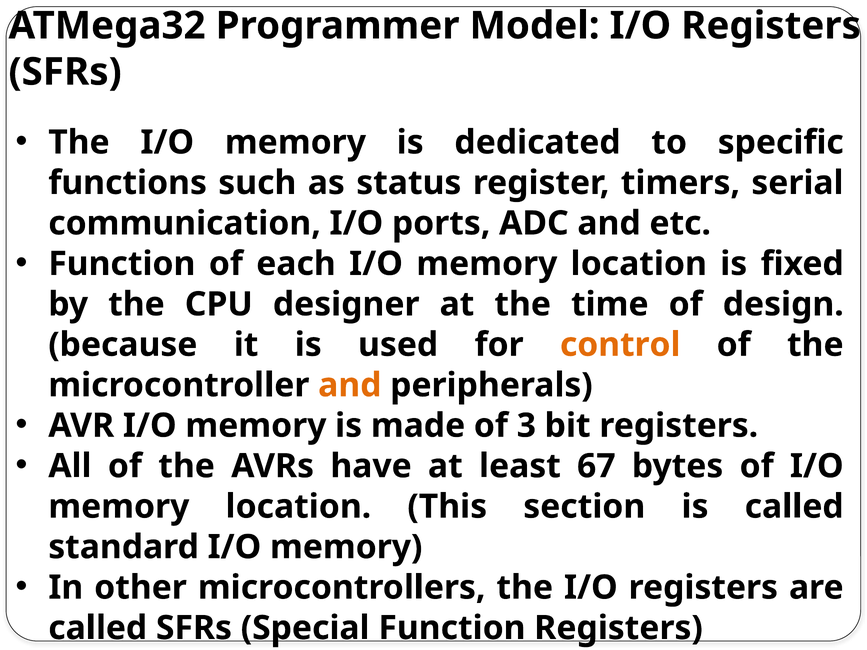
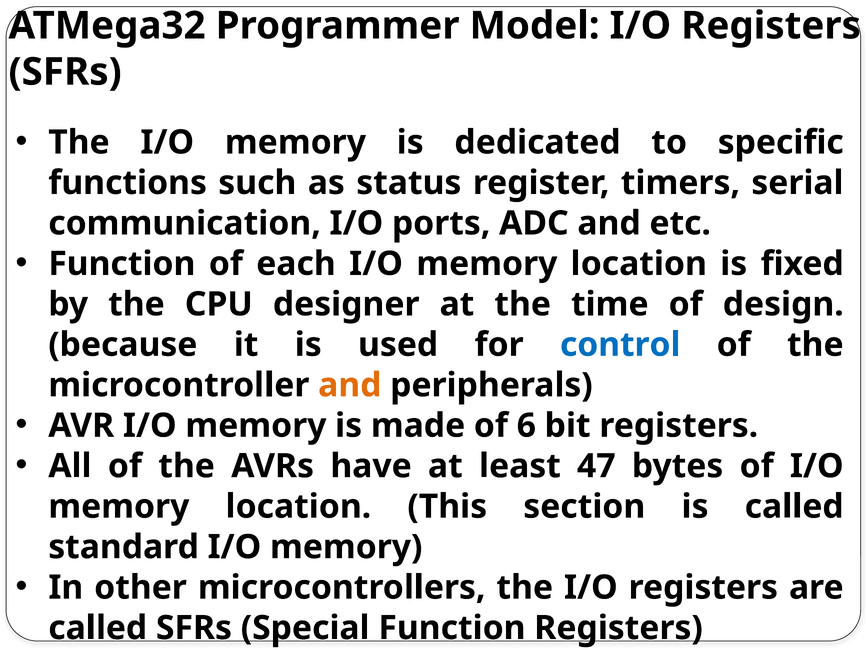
control colour: orange -> blue
3: 3 -> 6
67: 67 -> 47
